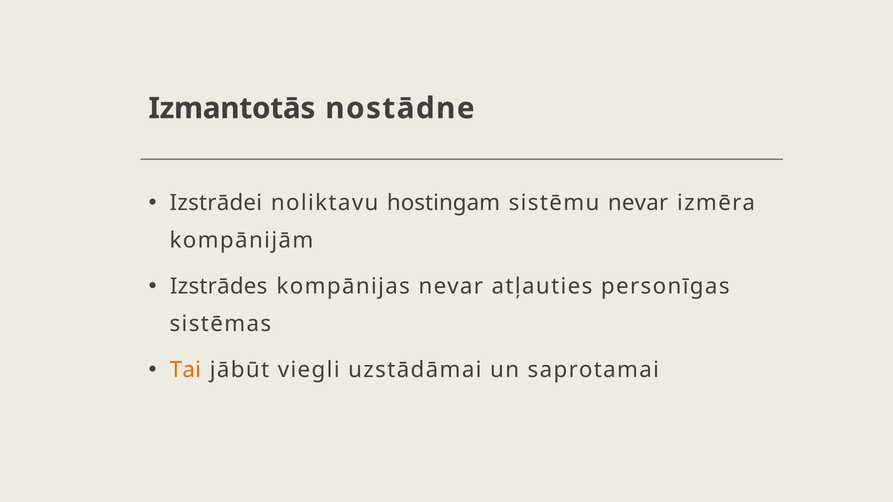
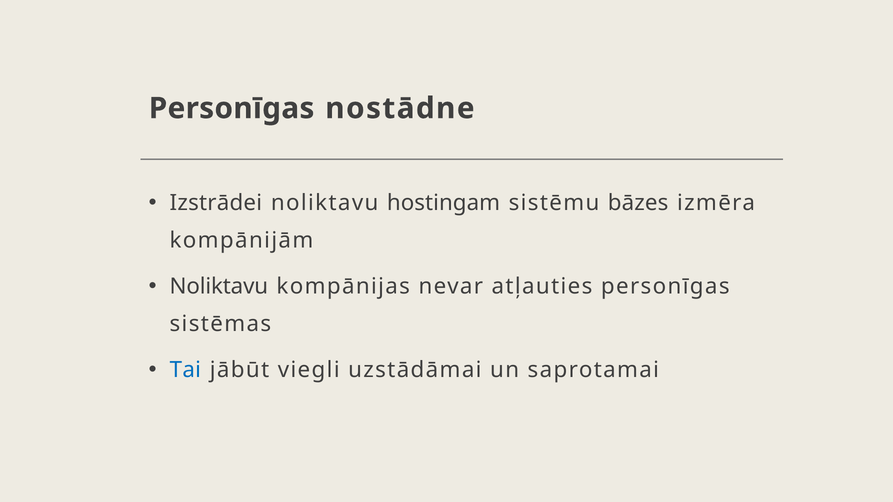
Izmantotās at (232, 108): Izmantotās -> Personīgas
sistēmu nevar: nevar -> bāzes
Izstrādes at (219, 287): Izstrādes -> Noliktavu
Tai colour: orange -> blue
